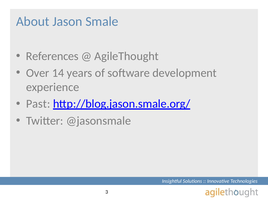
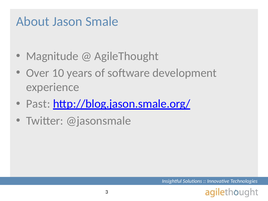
References: References -> Magnitude
14: 14 -> 10
